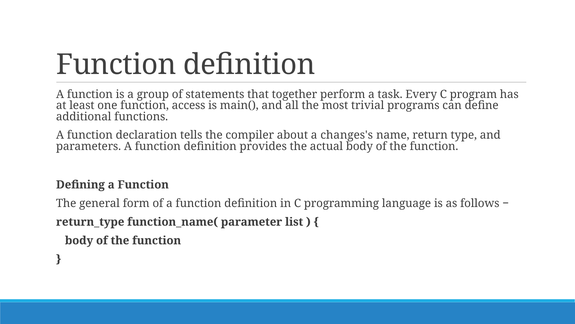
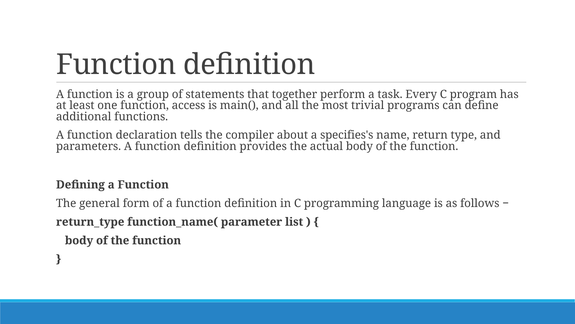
changes's: changes's -> specifies's
